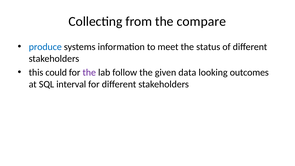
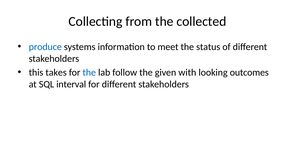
compare: compare -> collected
could: could -> takes
the at (89, 72) colour: purple -> blue
data: data -> with
